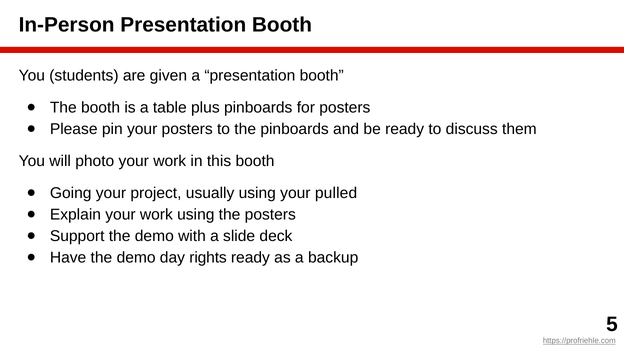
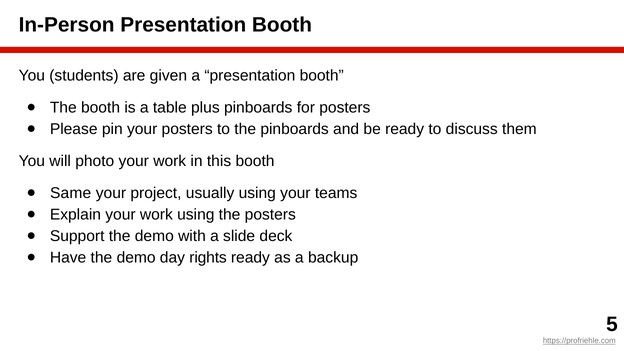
Going: Going -> Same
pulled: pulled -> teams
